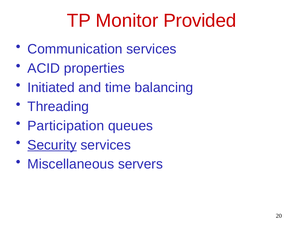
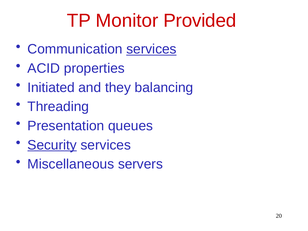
services at (151, 49) underline: none -> present
time: time -> they
Participation: Participation -> Presentation
